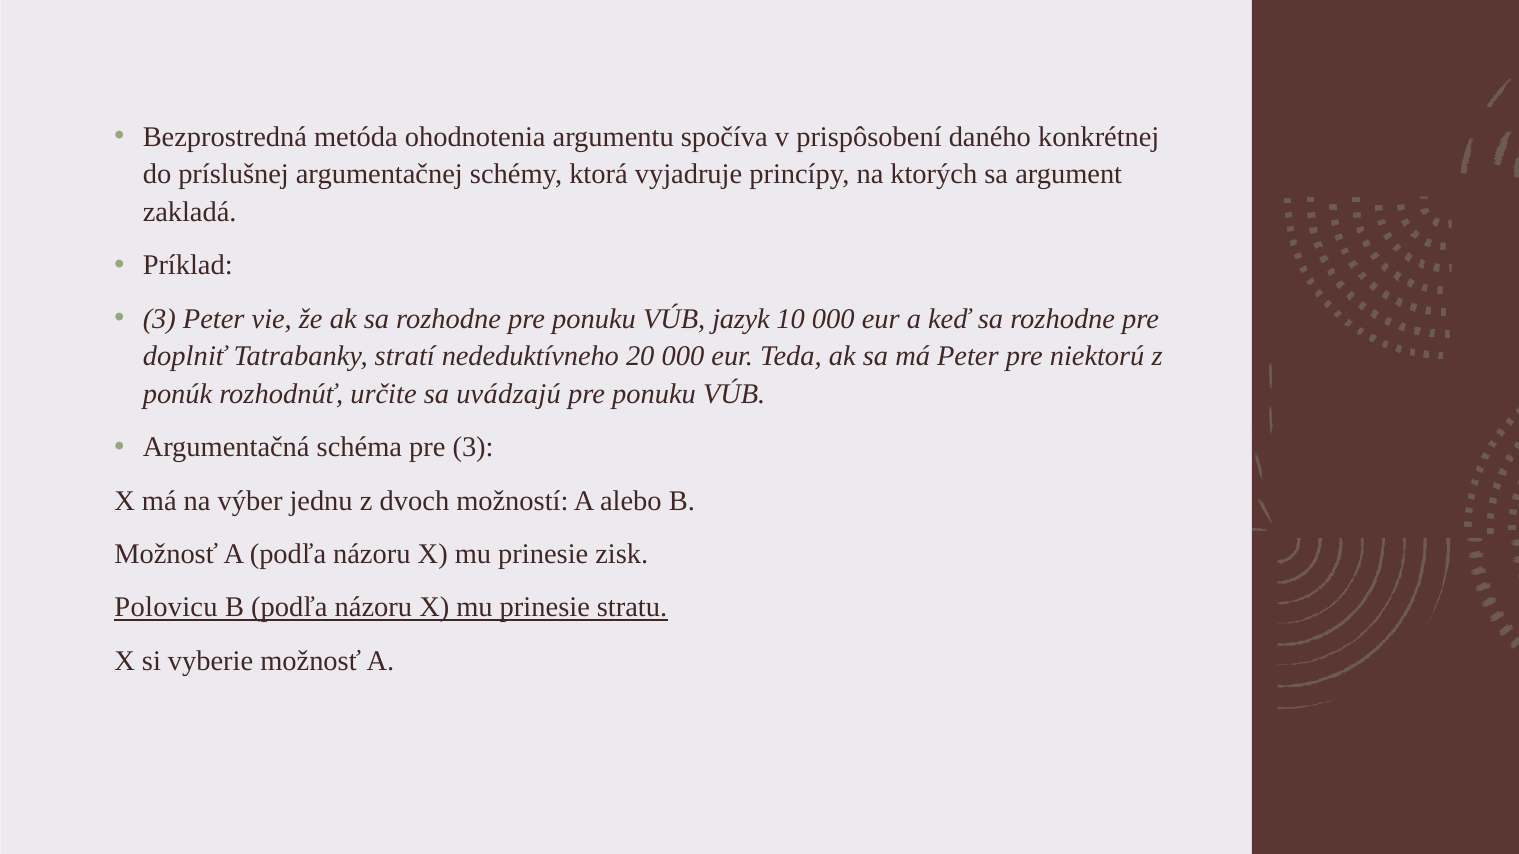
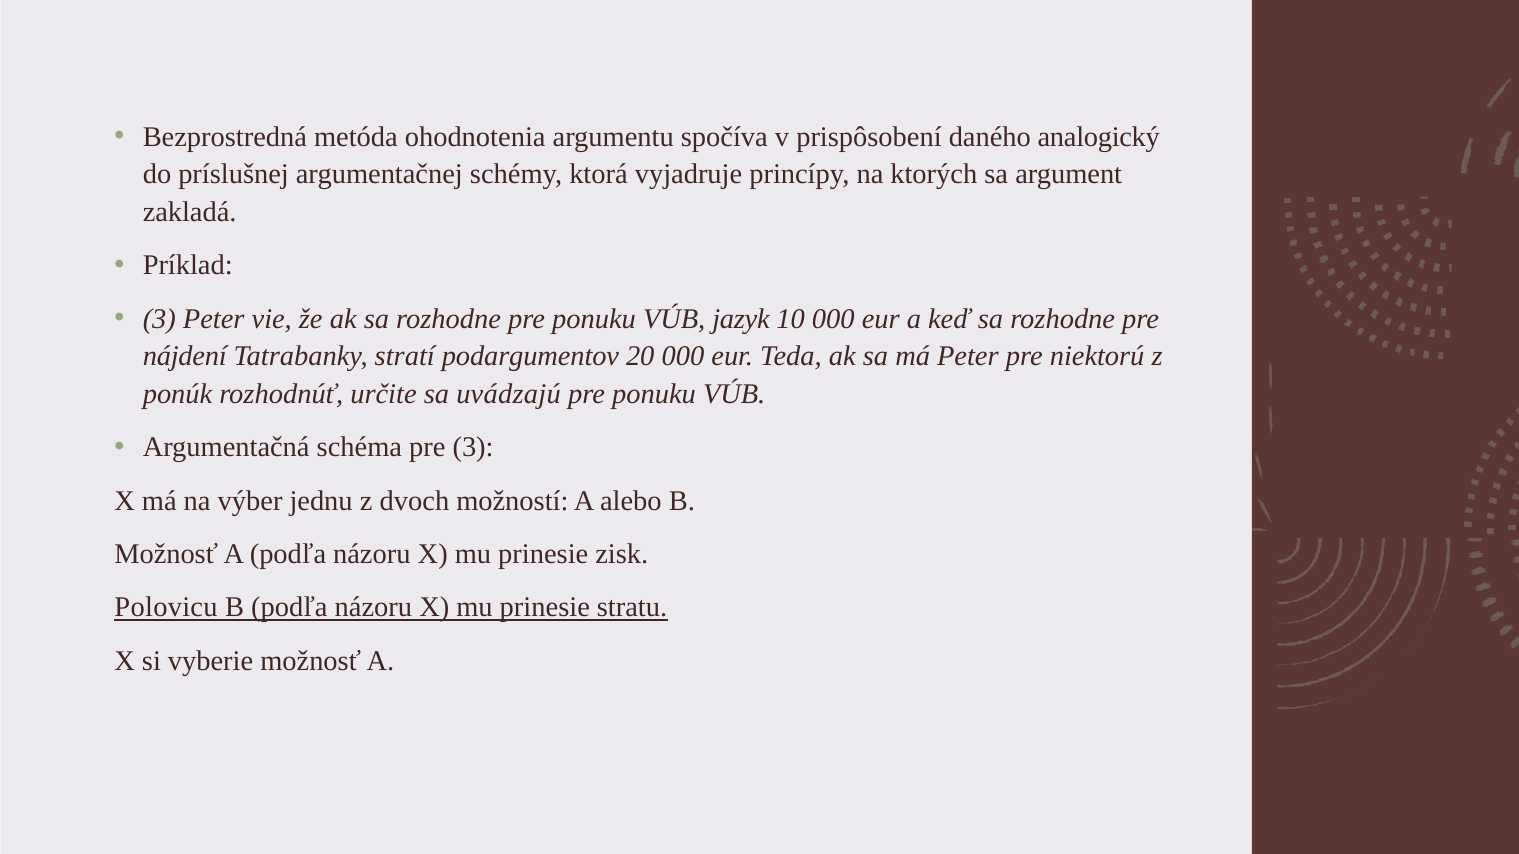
konkrétnej: konkrétnej -> analogický
doplniť: doplniť -> nájdení
nededuktívneho: nededuktívneho -> podargumentov
